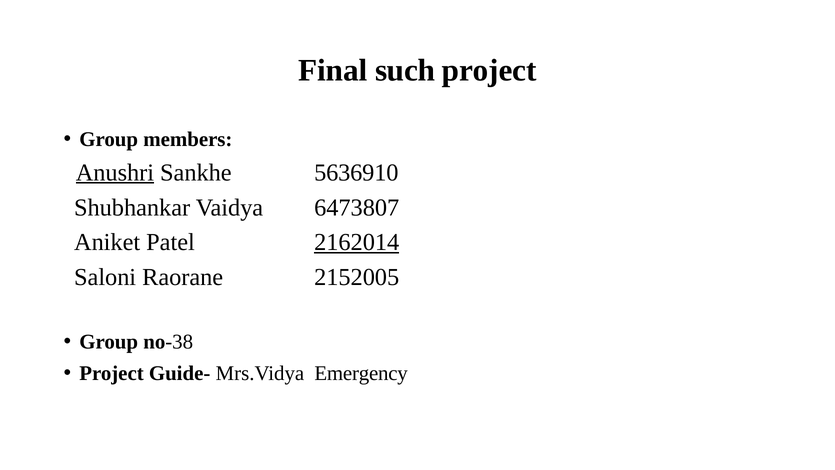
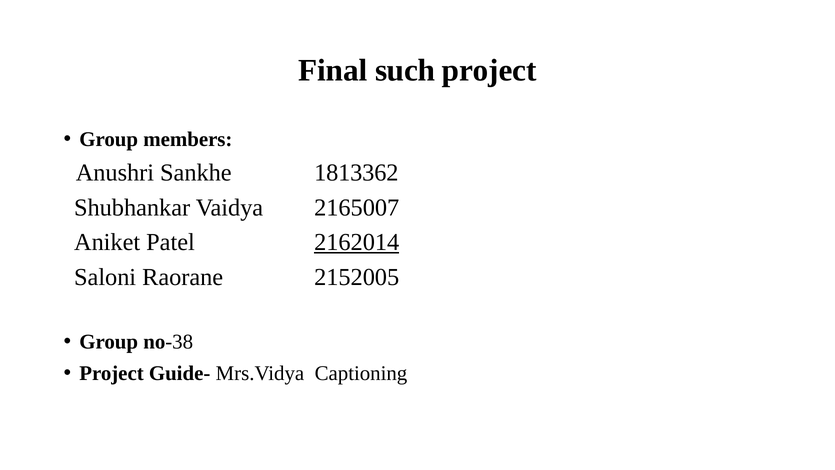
Anushri underline: present -> none
5636910: 5636910 -> 1813362
6473807: 6473807 -> 2165007
Emergency: Emergency -> Captioning
